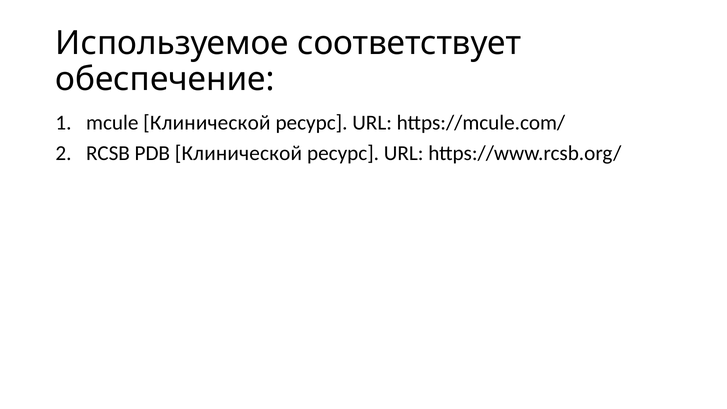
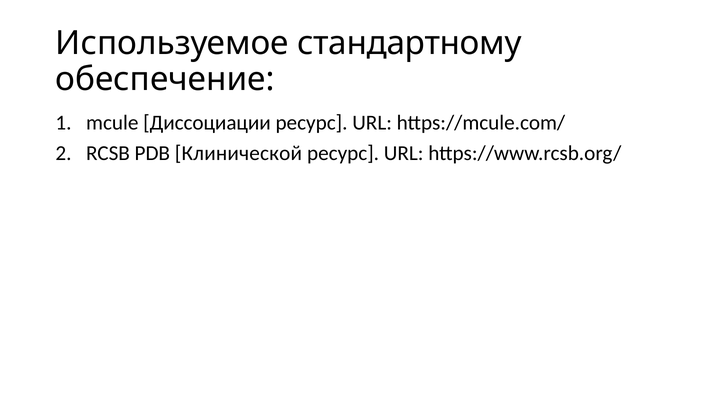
соответствует: соответствует -> стандартному
mcule Клинической: Клинической -> Диссоциации
